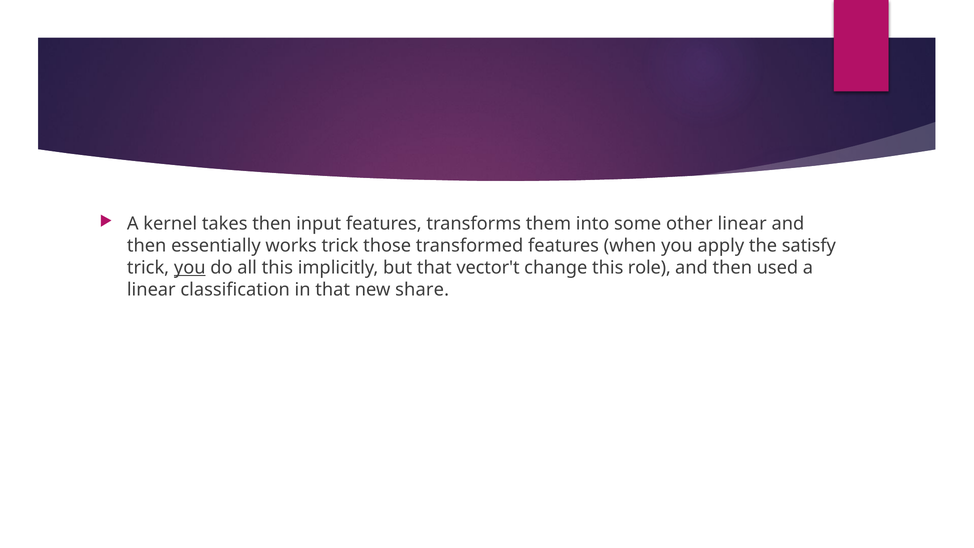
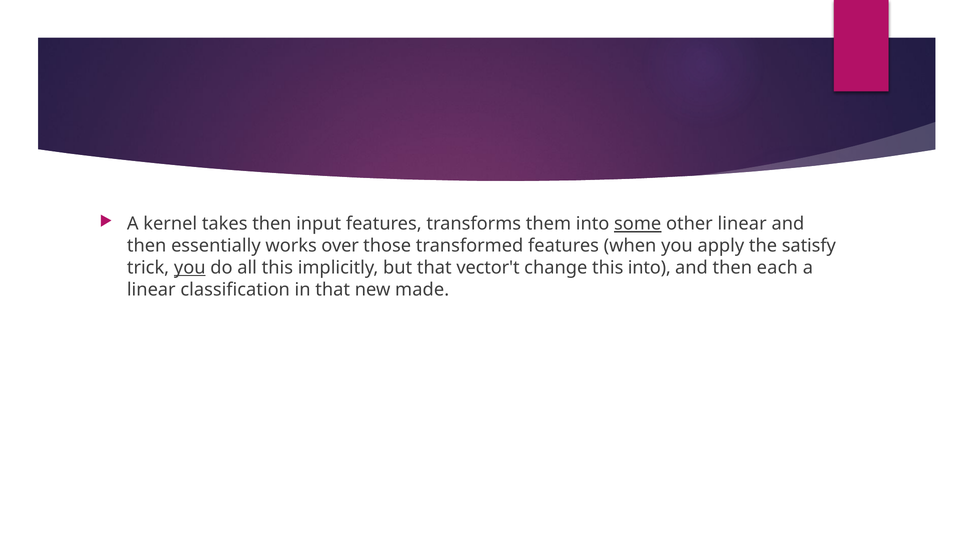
some underline: none -> present
works trick: trick -> over
this role: role -> into
used: used -> each
share: share -> made
